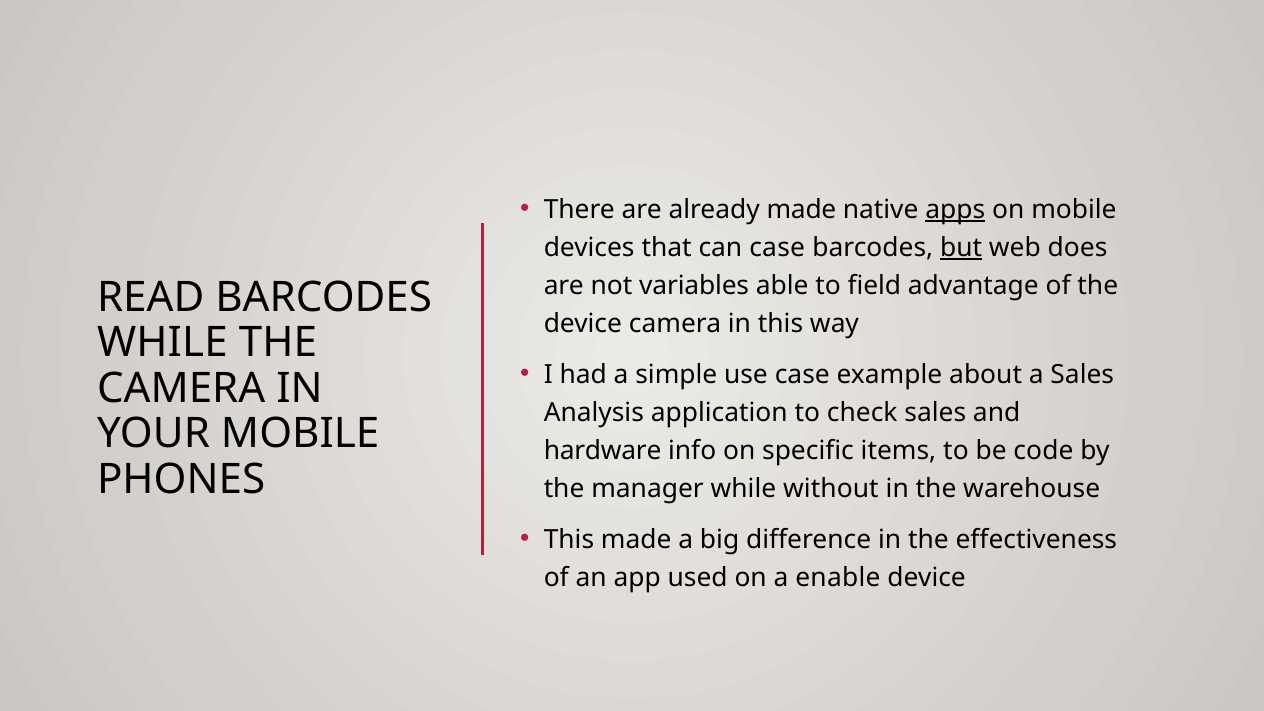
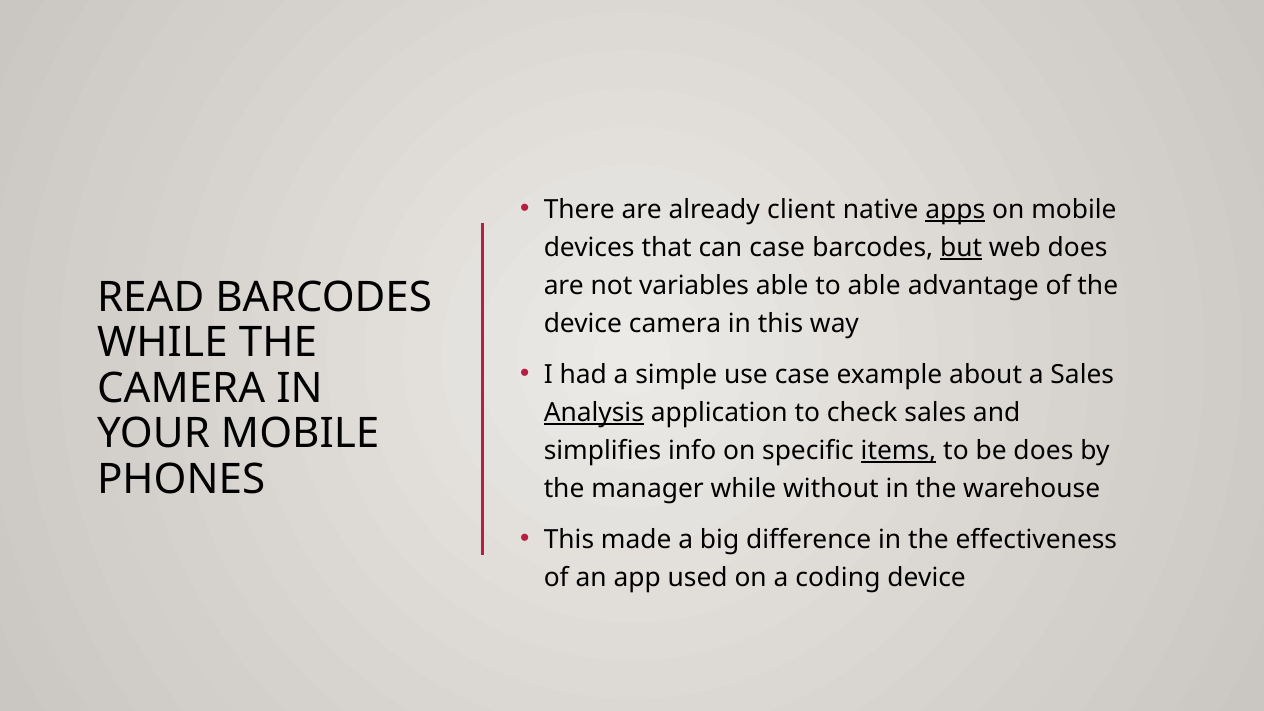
already made: made -> client
to field: field -> able
Analysis underline: none -> present
hardware: hardware -> simplifies
items underline: none -> present
be code: code -> does
enable: enable -> coding
